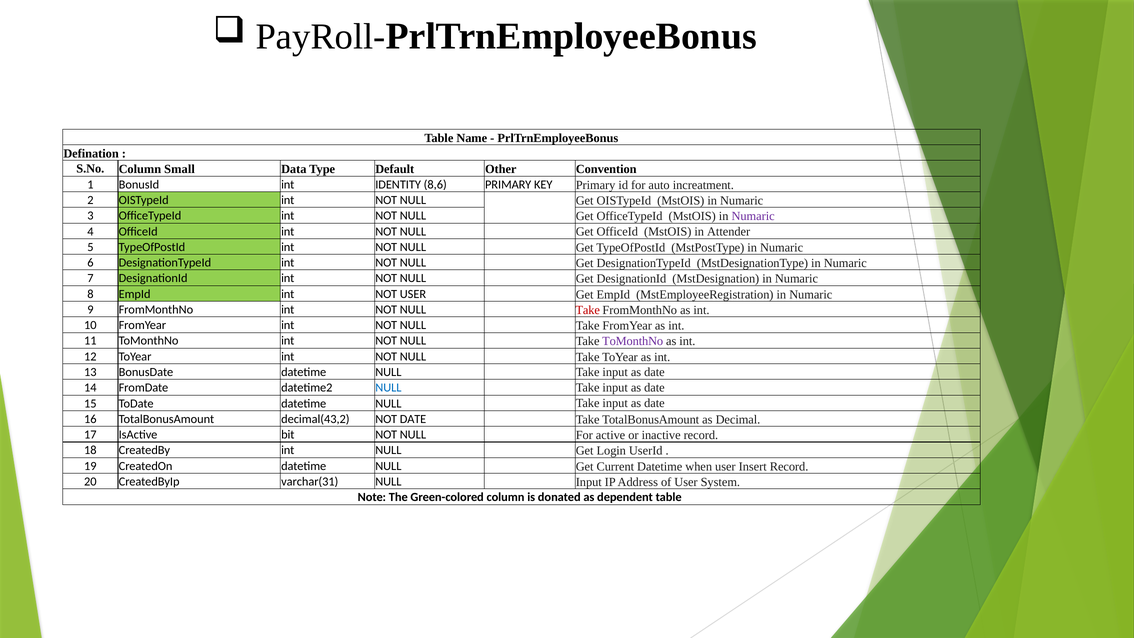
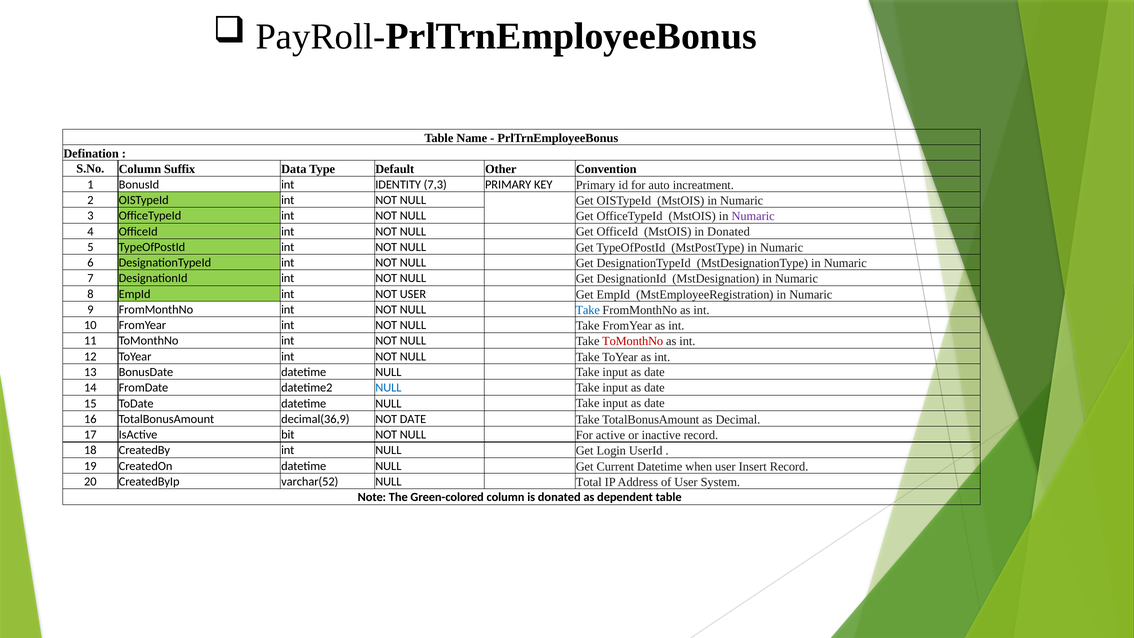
Small: Small -> Suffix
8,6: 8,6 -> 7,3
in Attender: Attender -> Donated
Take at (588, 310) colour: red -> blue
ToMonthNo at (633, 341) colour: purple -> red
decimal(43,2: decimal(43,2 -> decimal(36,9
varchar(31: varchar(31 -> varchar(52
NULL Input: Input -> Total
